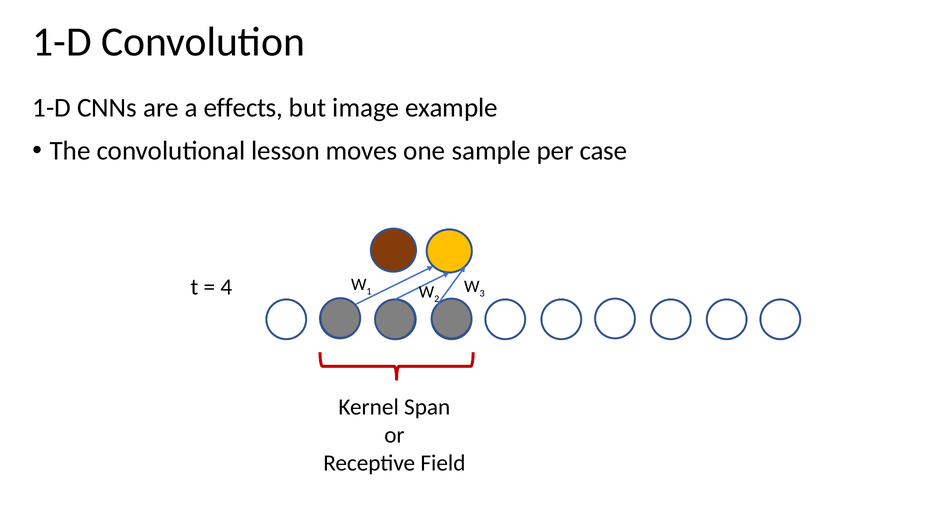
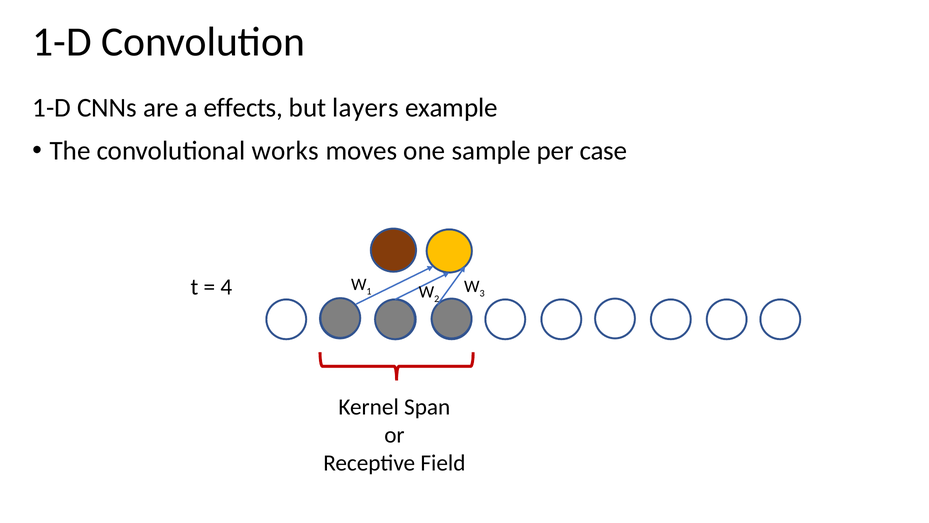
image: image -> layers
lesson: lesson -> works
